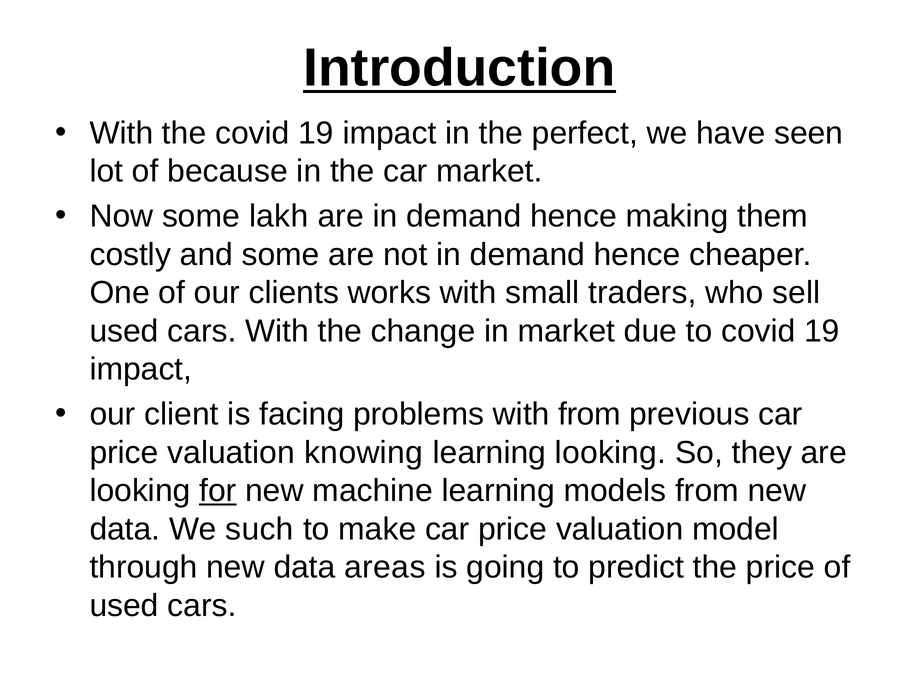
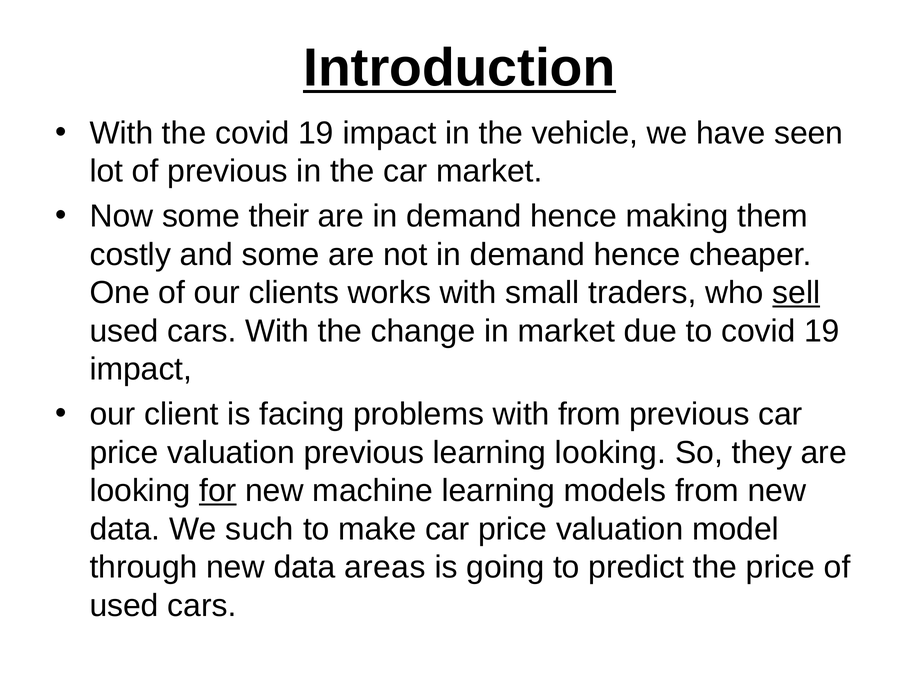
perfect: perfect -> vehicle
of because: because -> previous
lakh: lakh -> their
sell underline: none -> present
valuation knowing: knowing -> previous
